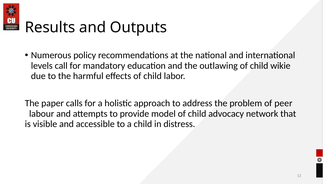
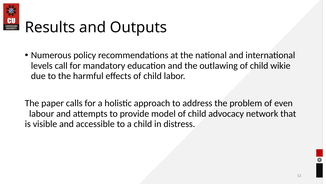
peer: peer -> even
